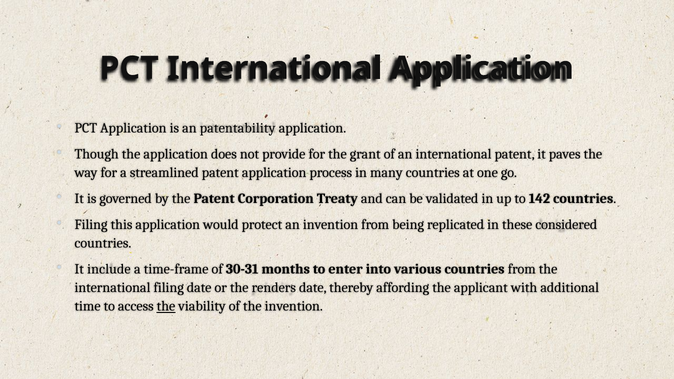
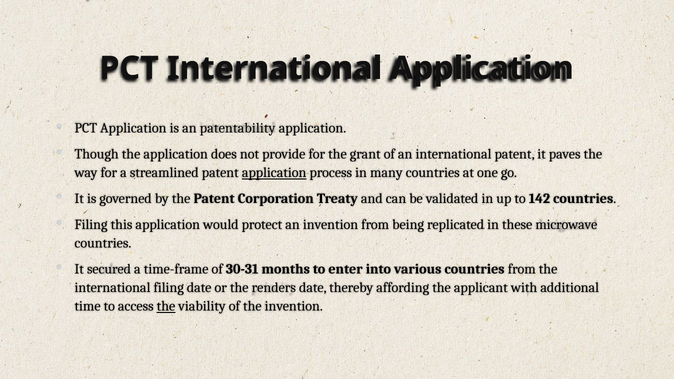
application at (274, 173) underline: none -> present
considered: considered -> microwave
include: include -> secured
